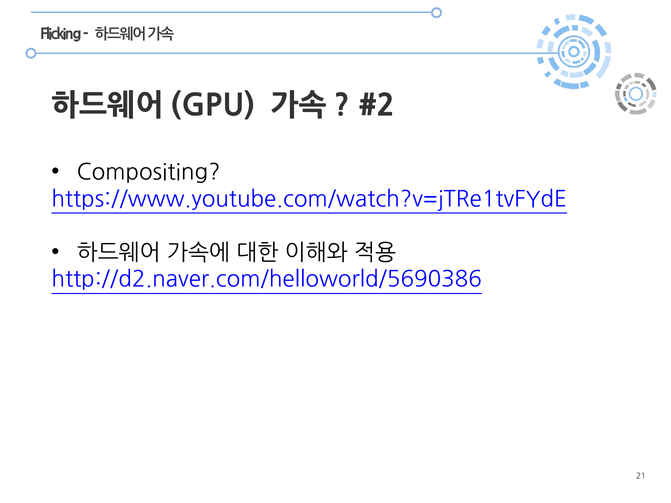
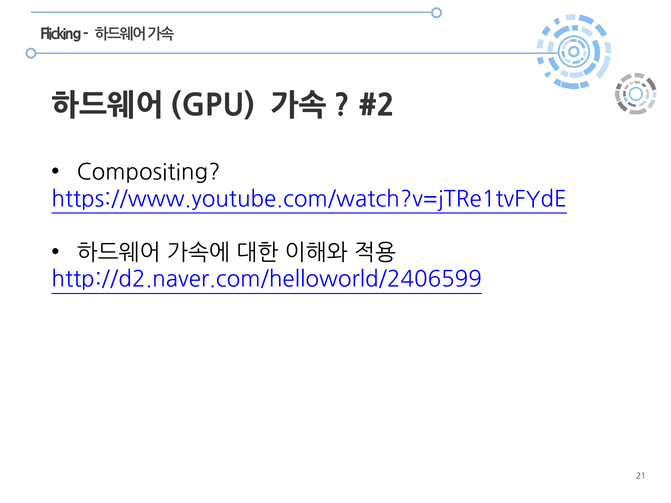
http://d2.naver.com/helloworld/5690386: http://d2.naver.com/helloworld/5690386 -> http://d2.naver.com/helloworld/2406599
